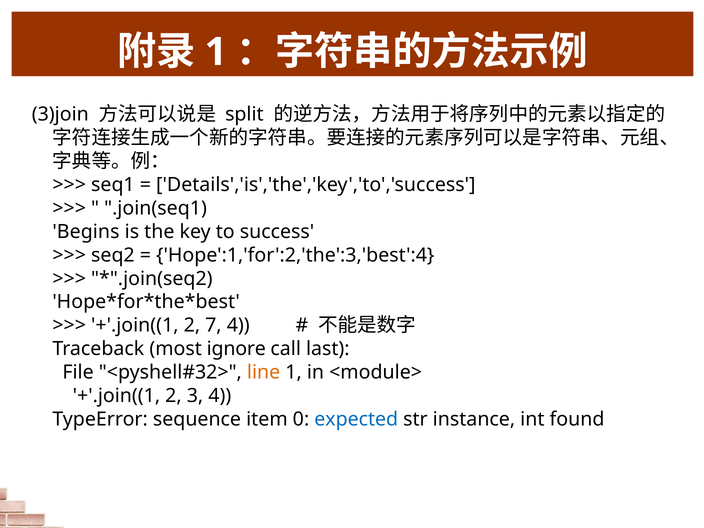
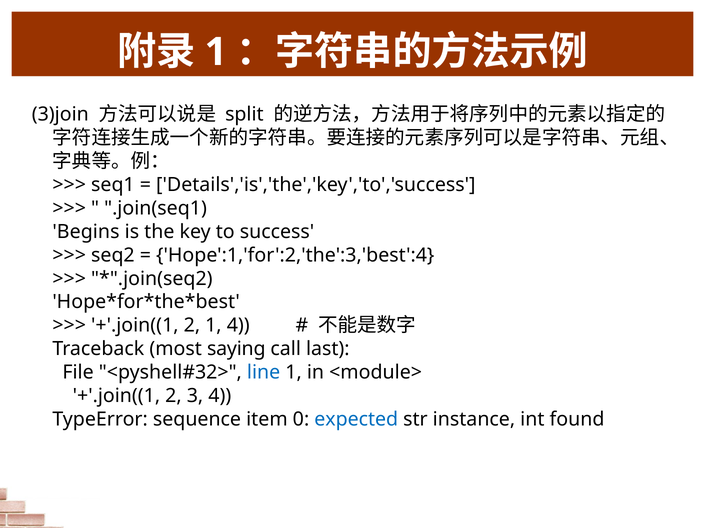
2 7: 7 -> 1
ignore: ignore -> saying
line colour: orange -> blue
